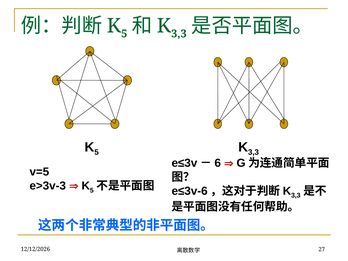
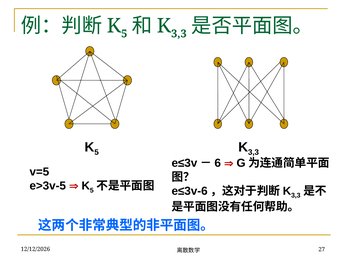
e>3v-3: e>3v-3 -> e>3v-5
